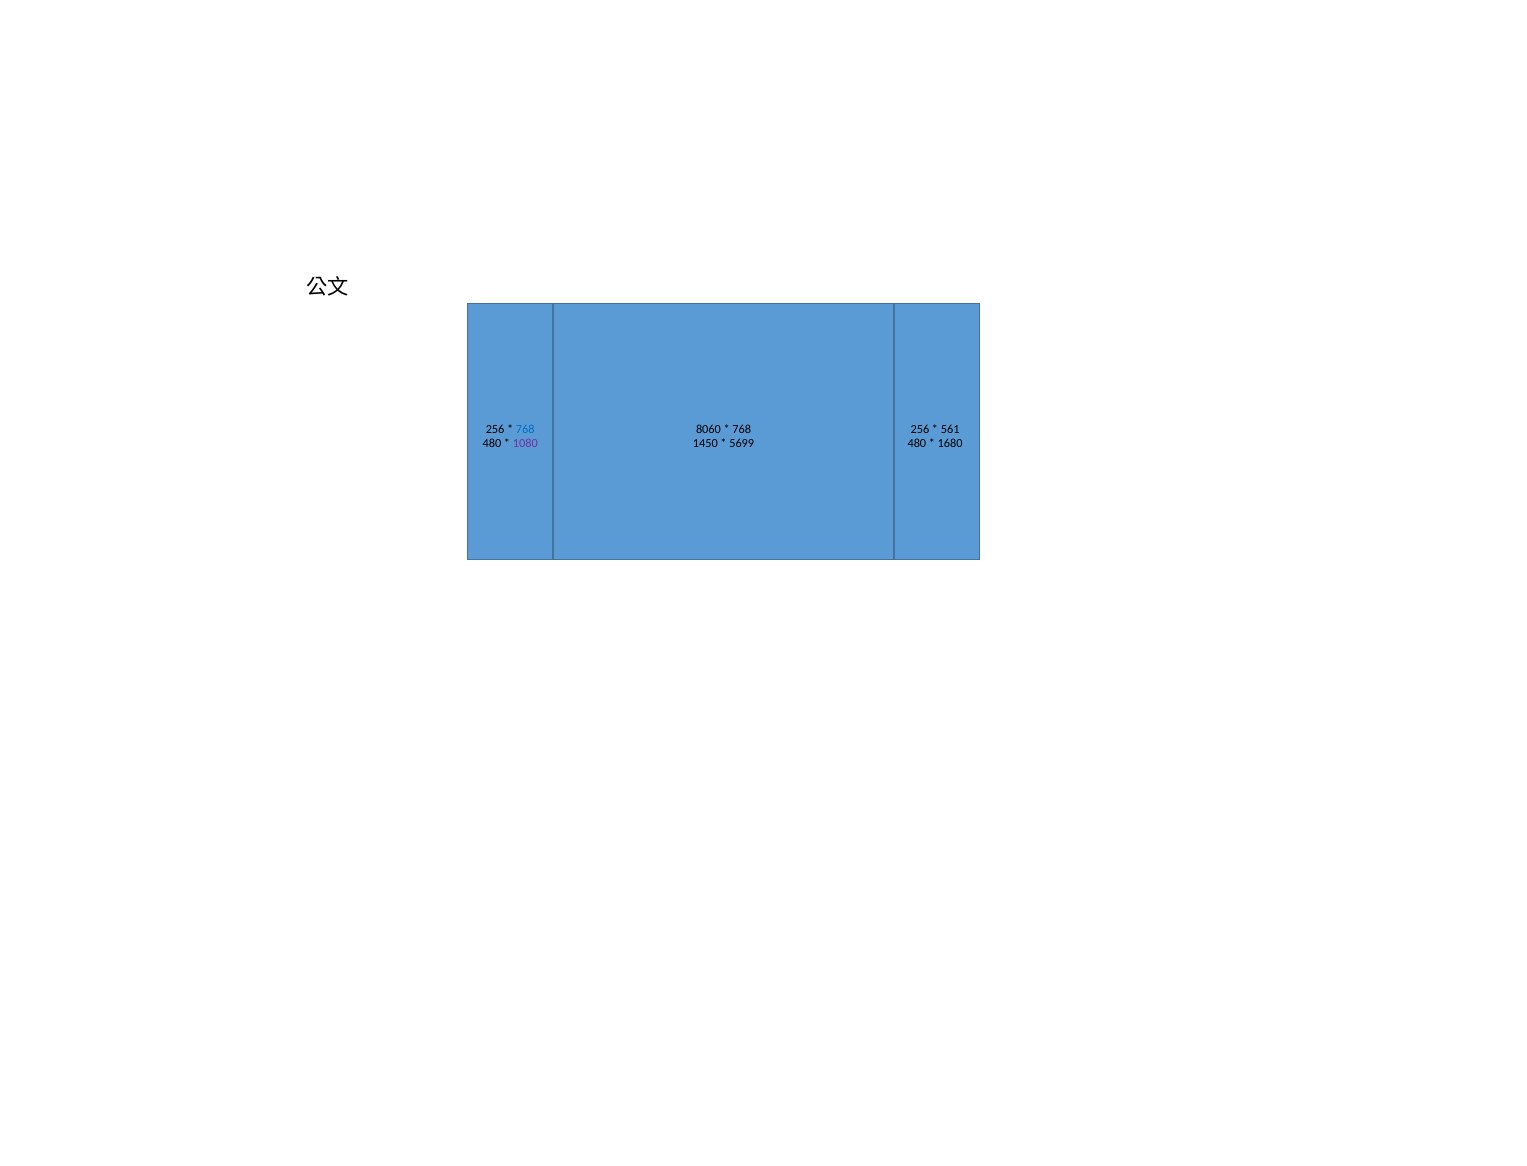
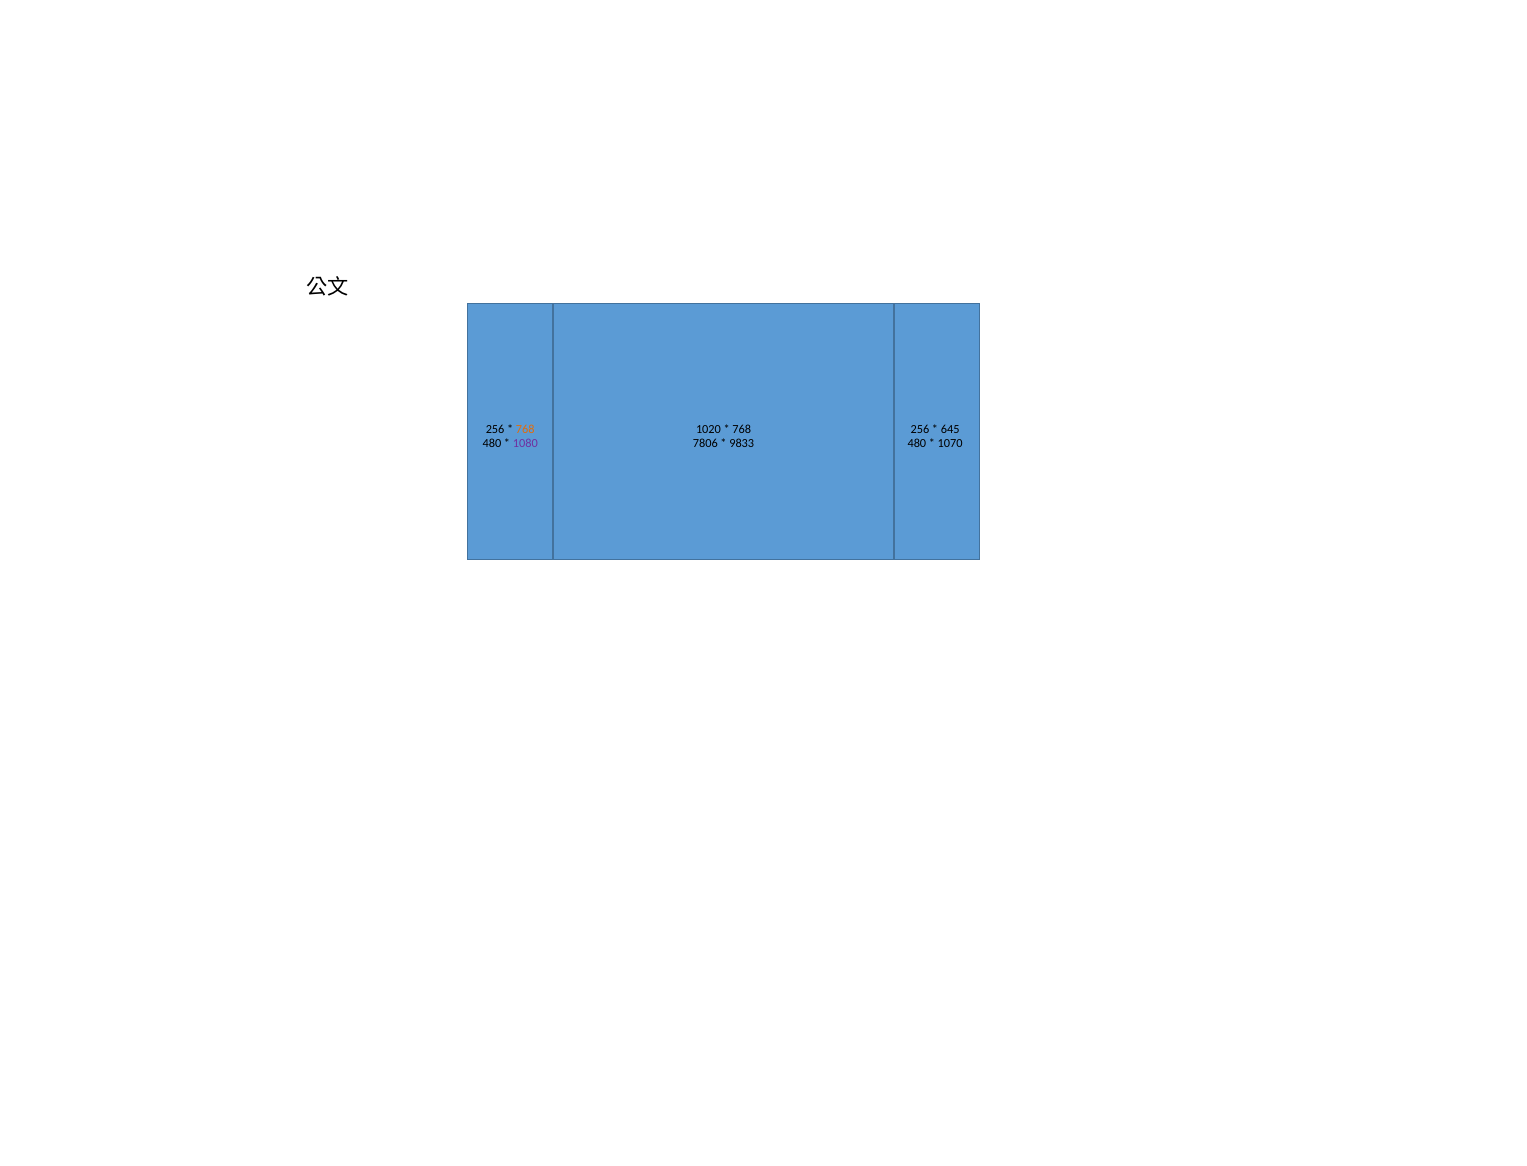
768 at (525, 429) colour: blue -> orange
8060: 8060 -> 1020
561: 561 -> 645
1450: 1450 -> 7806
5699: 5699 -> 9833
1680: 1680 -> 1070
